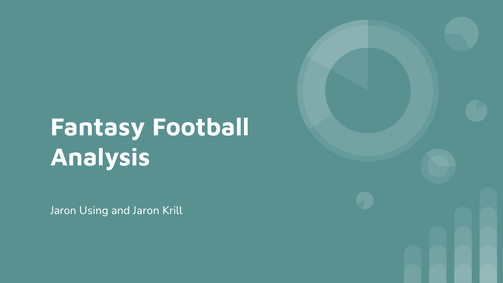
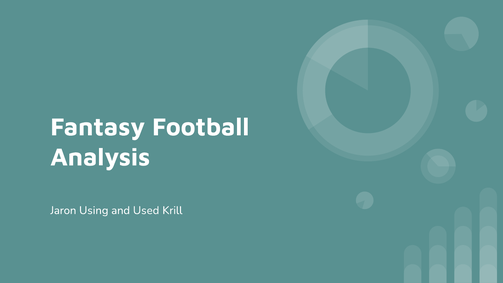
and Jaron: Jaron -> Used
